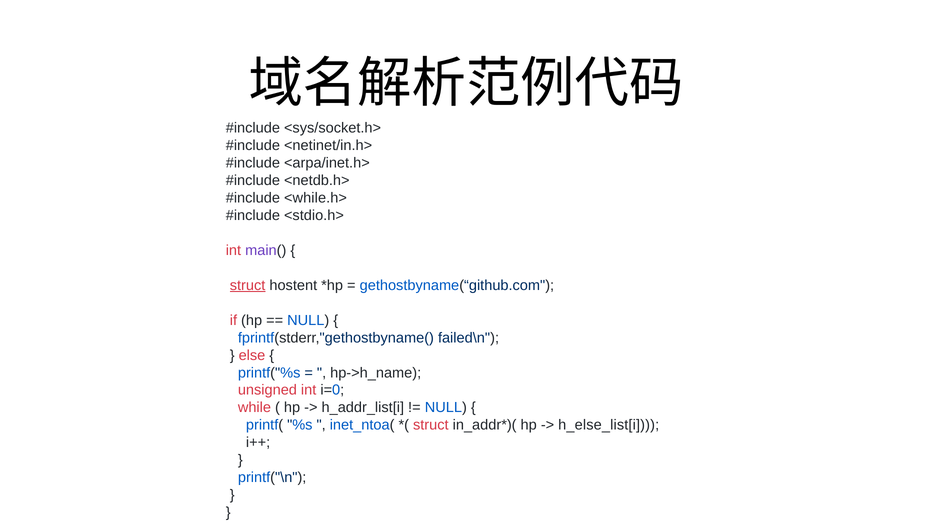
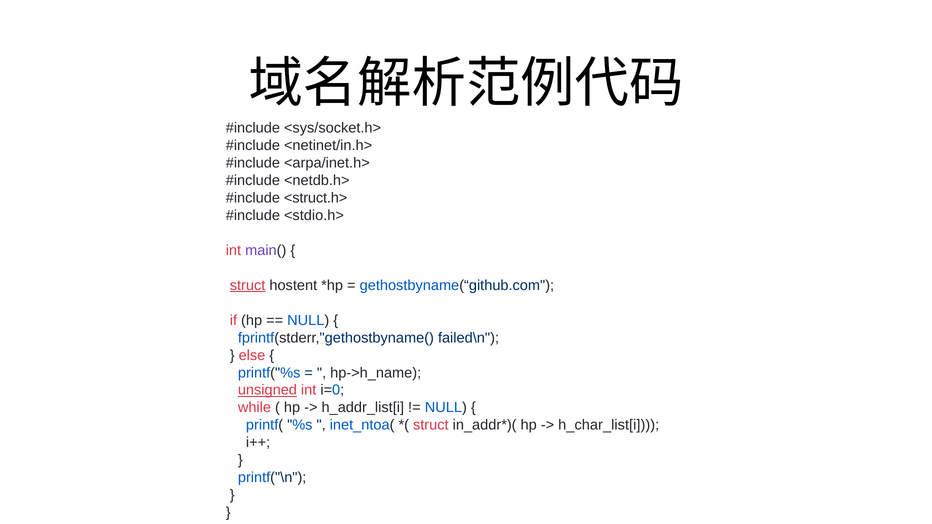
<while.h>: <while.h> -> <struct.h>
unsigned underline: none -> present
h_else_list[i: h_else_list[i -> h_char_list[i
